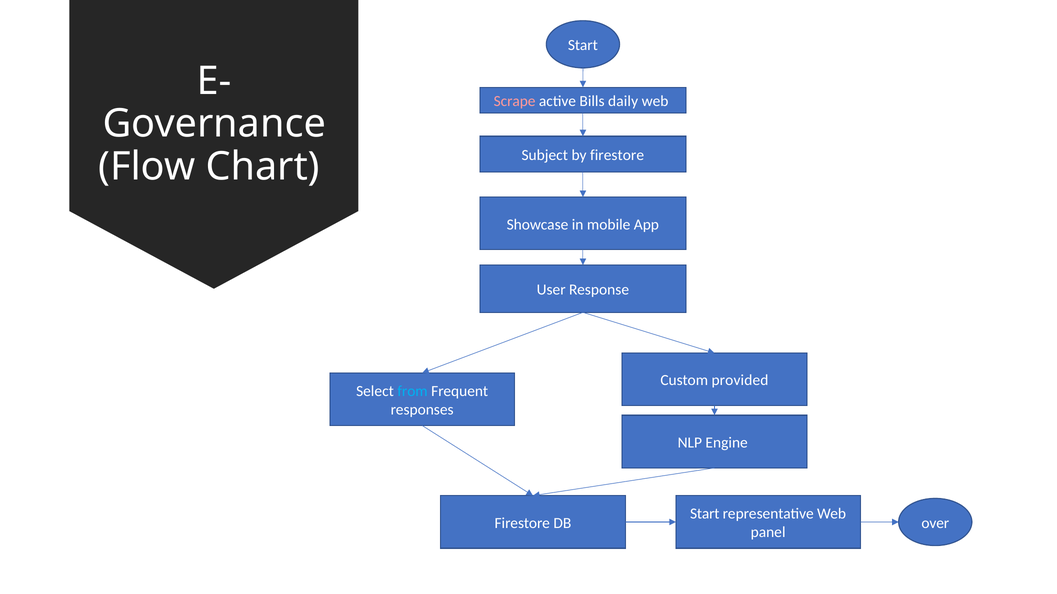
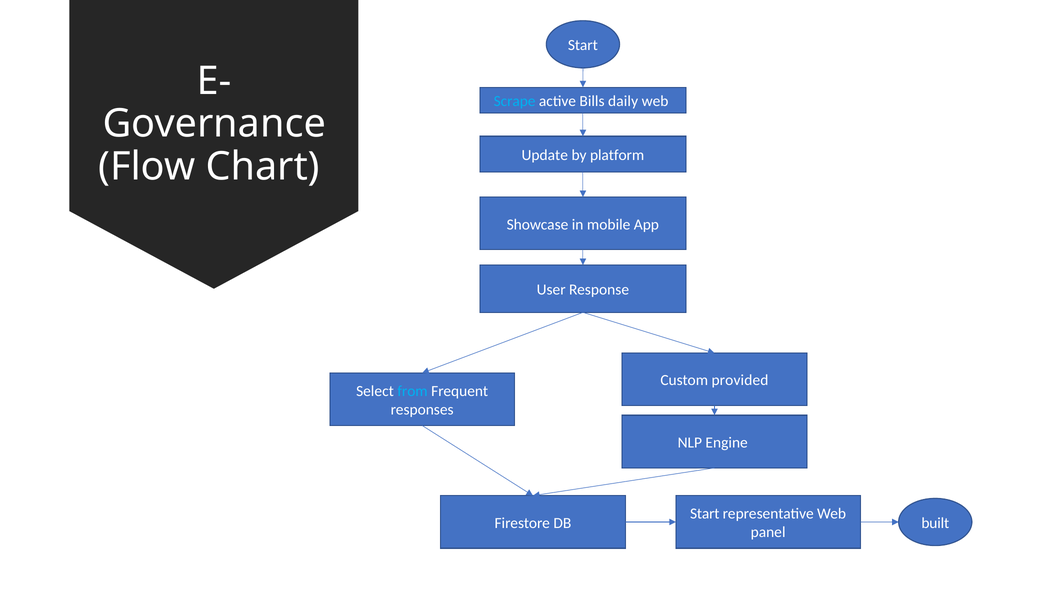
Scrape colour: pink -> light blue
Subject: Subject -> Update
by firestore: firestore -> platform
over: over -> built
